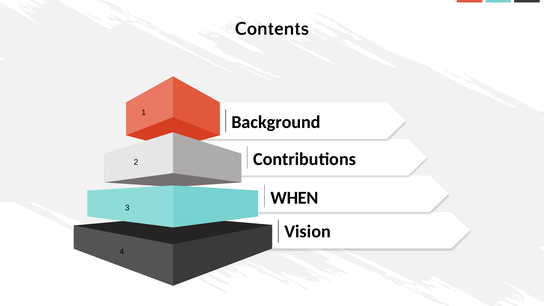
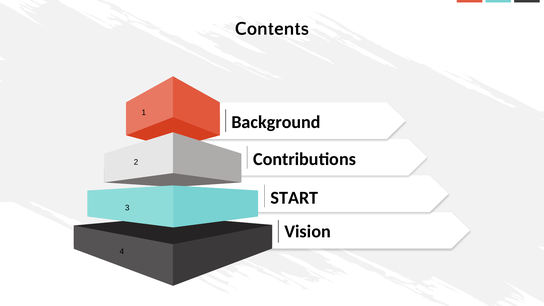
WHEN: WHEN -> START
